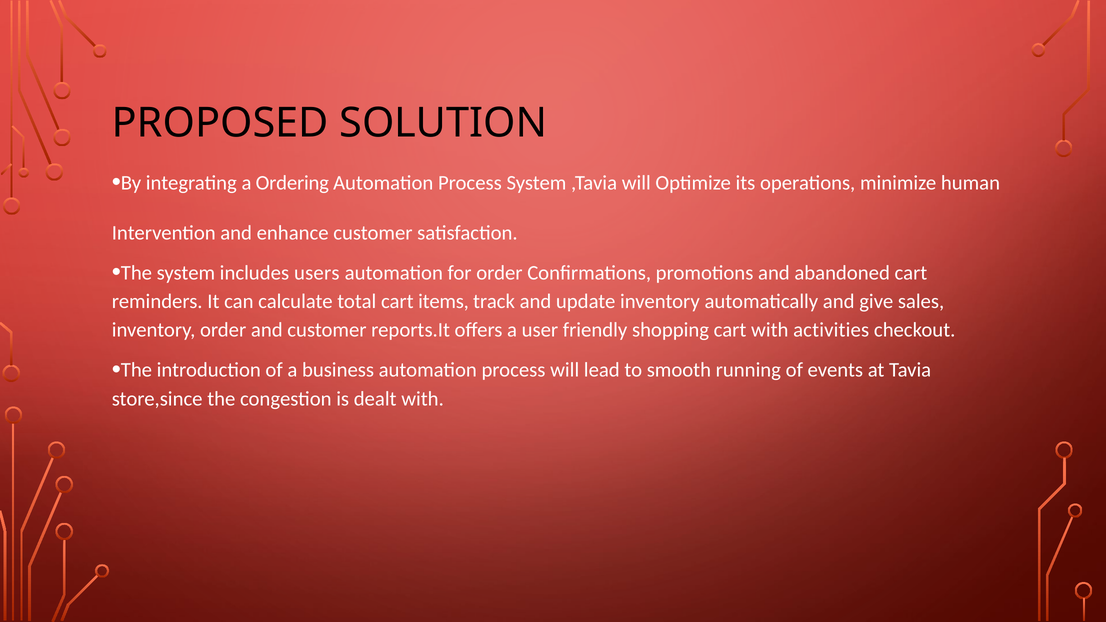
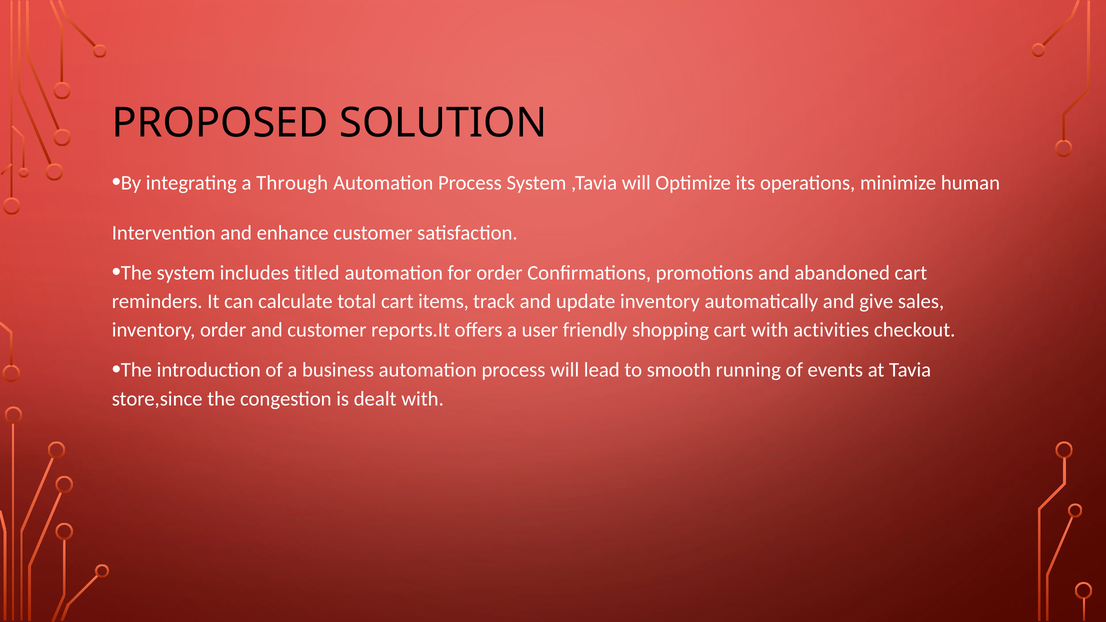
Ordering: Ordering -> Through
users: users -> titled
